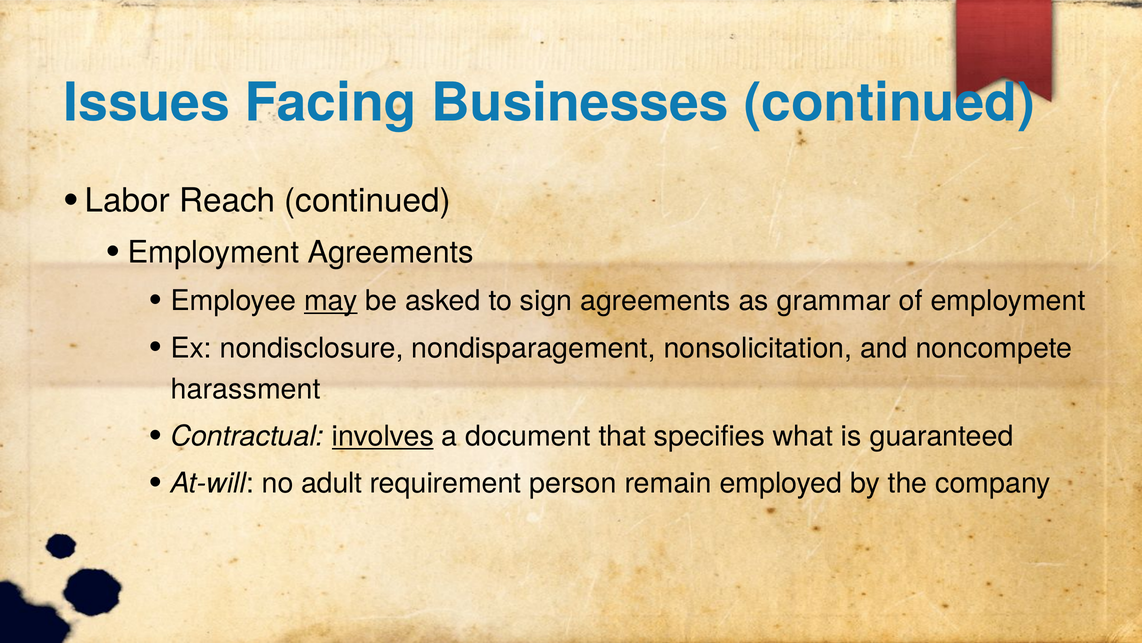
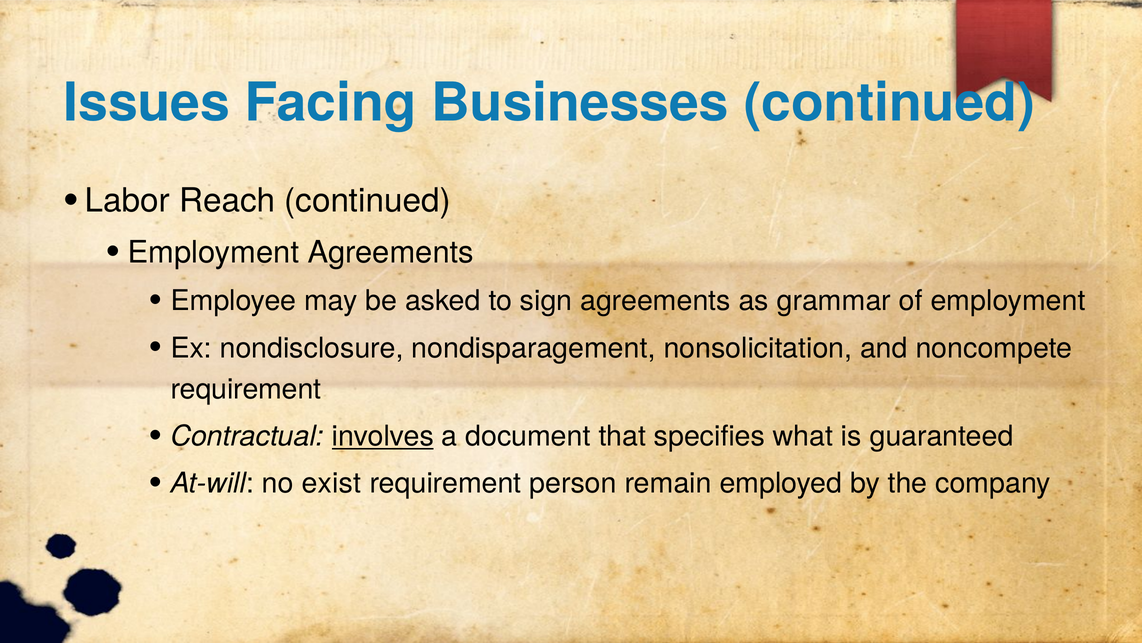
may underline: present -> none
harassment at (246, 389): harassment -> requirement
adult: adult -> exist
